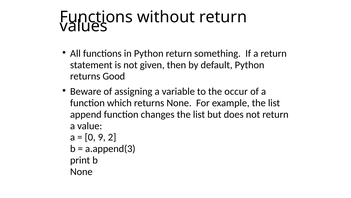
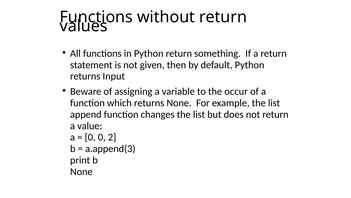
Good: Good -> Input
0 9: 9 -> 0
